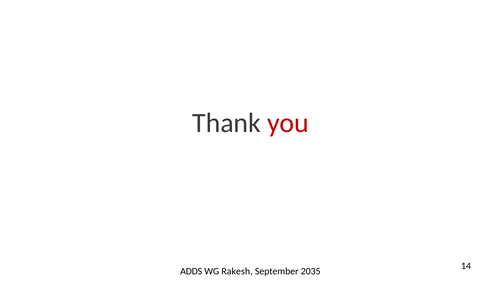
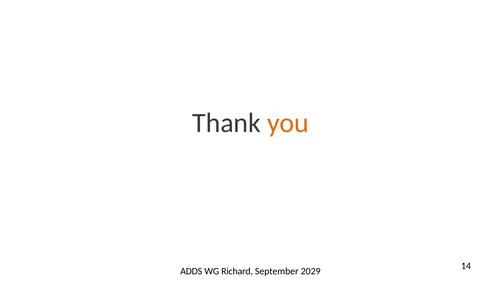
you colour: red -> orange
Rakesh: Rakesh -> Richard
2035: 2035 -> 2029
